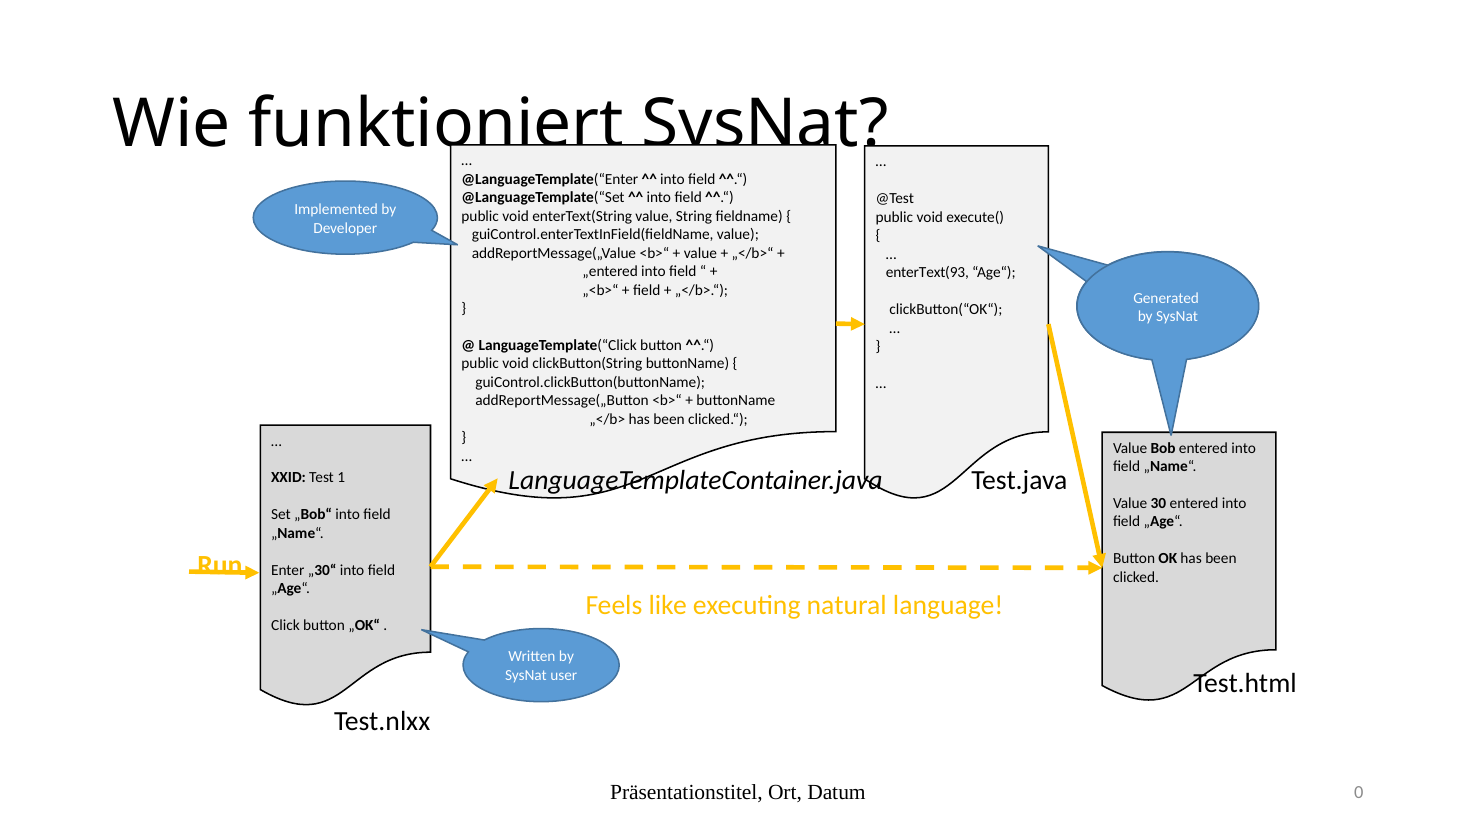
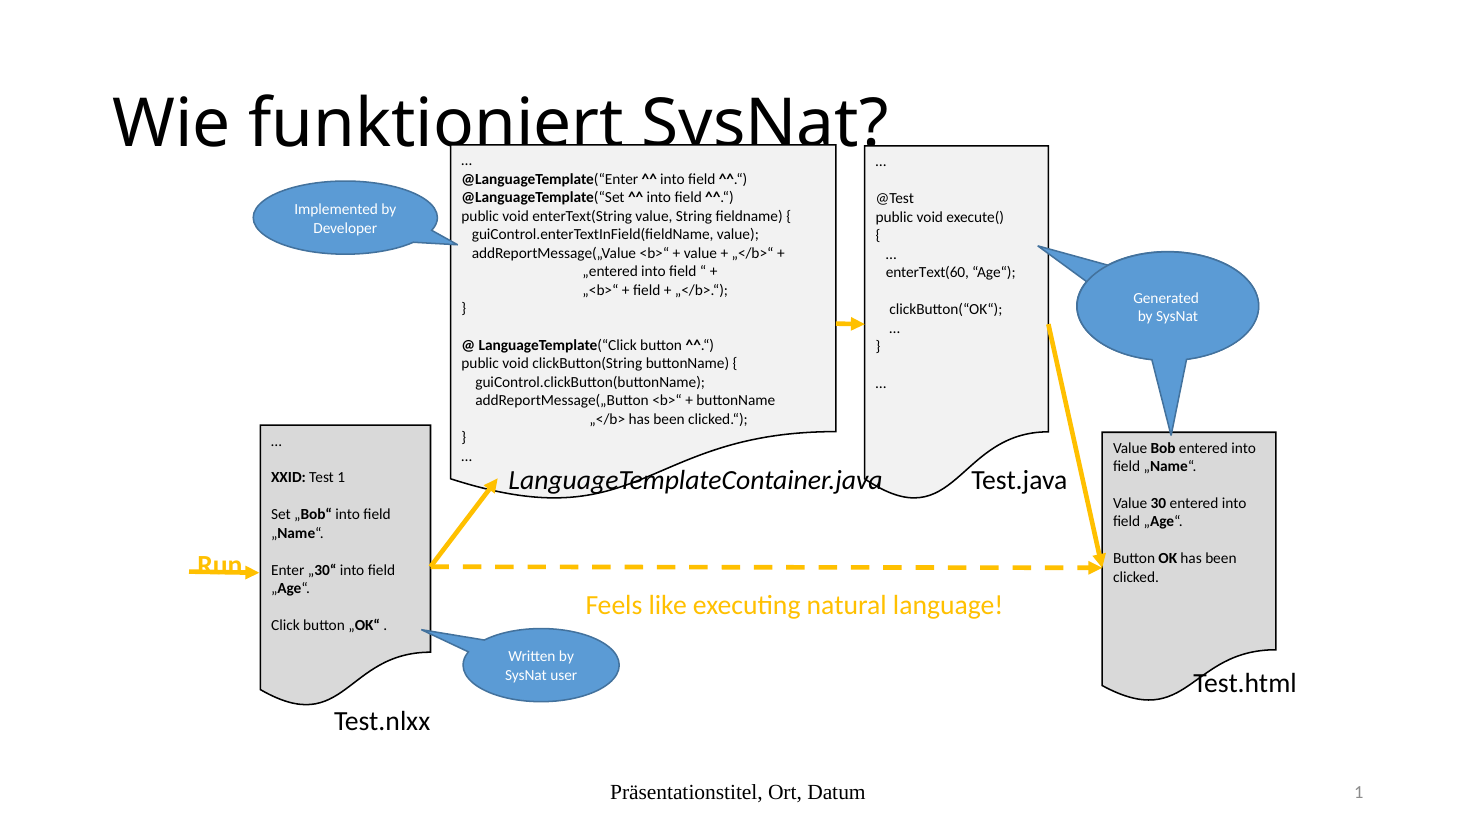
enterText(93: enterText(93 -> enterText(60
Datum 0: 0 -> 1
